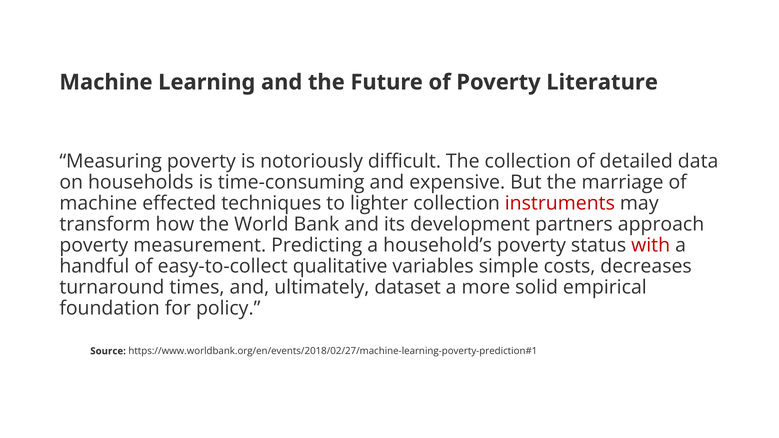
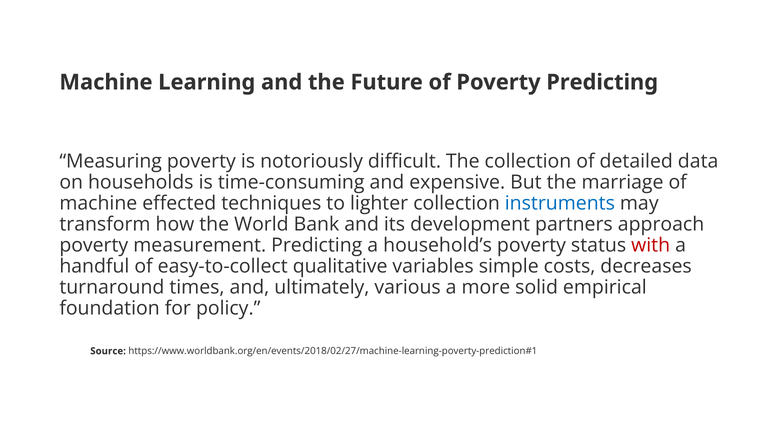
Poverty Literature: Literature -> Predicting
instruments colour: red -> blue
dataset: dataset -> various
